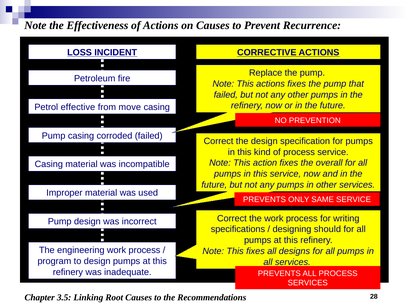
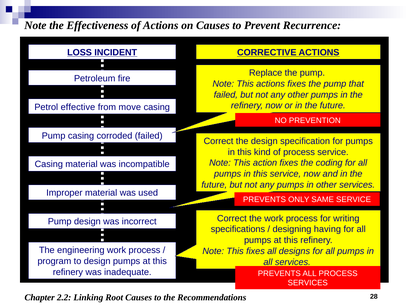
overall: overall -> coding
should: should -> having
3.5: 3.5 -> 2.2
